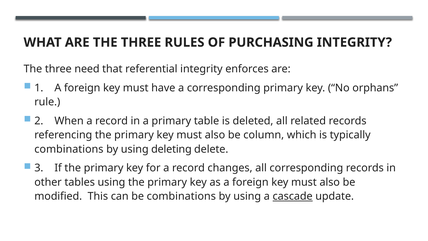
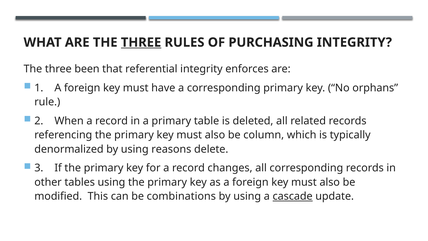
THREE at (141, 42) underline: none -> present
need: need -> been
combinations at (69, 149): combinations -> denormalized
deleting: deleting -> reasons
